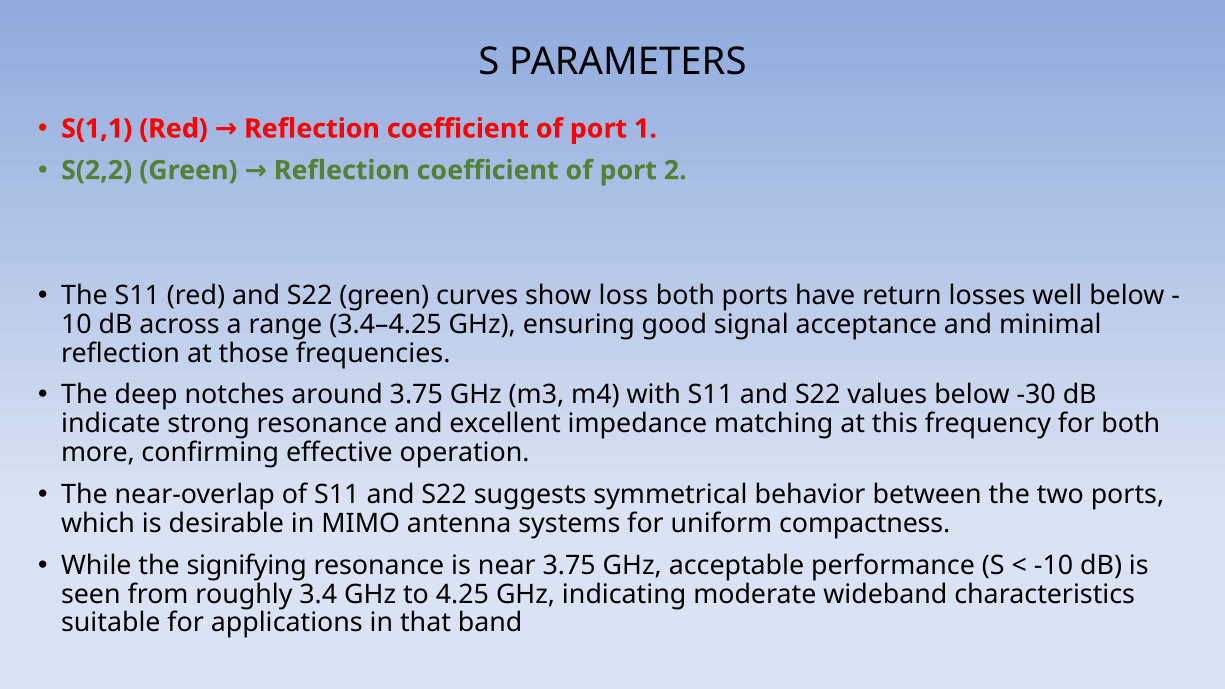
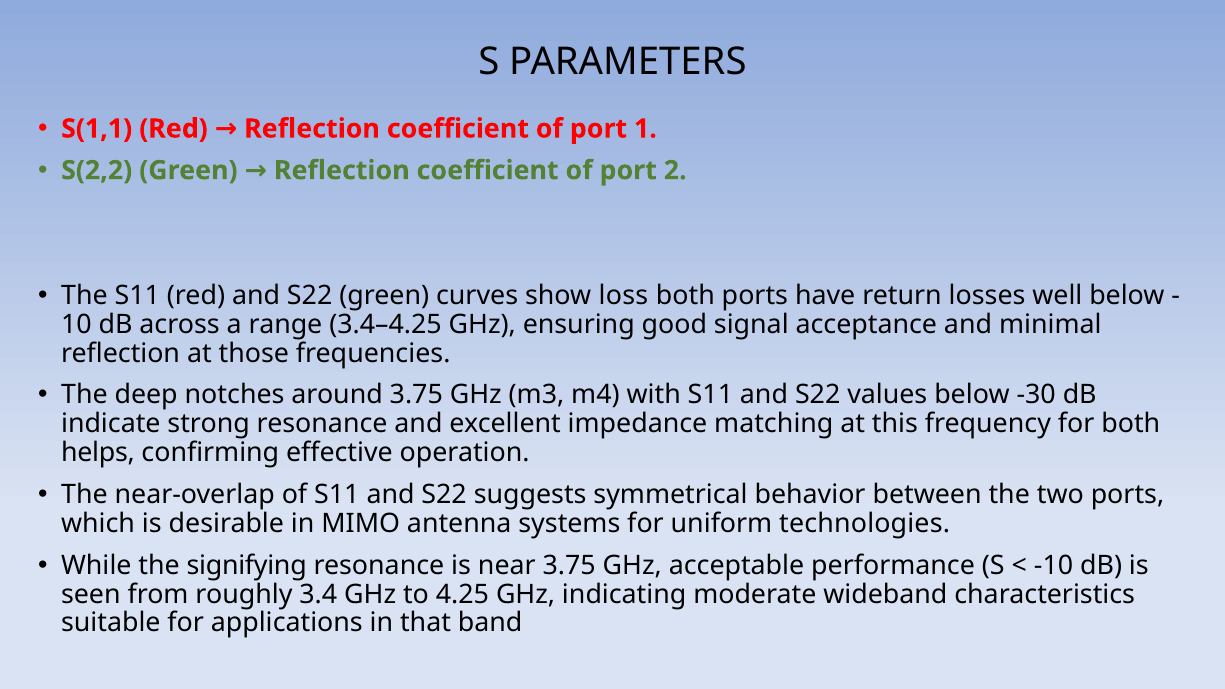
more: more -> helps
compactness: compactness -> technologies
